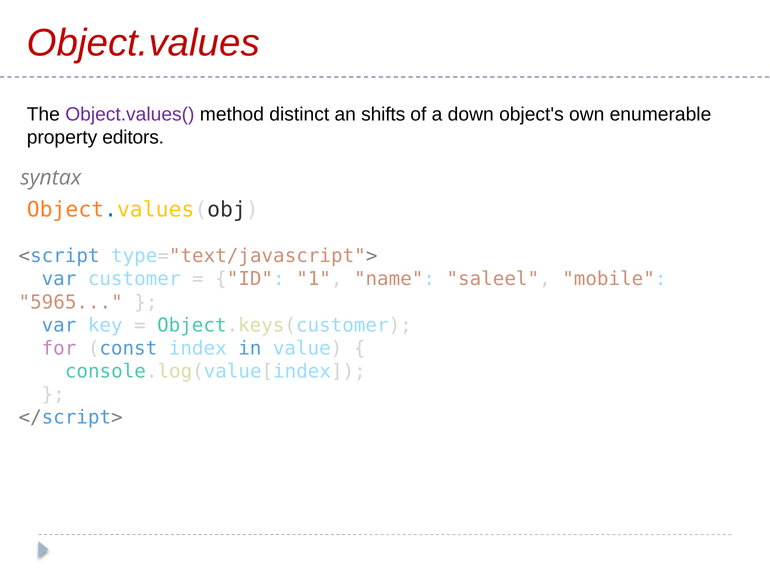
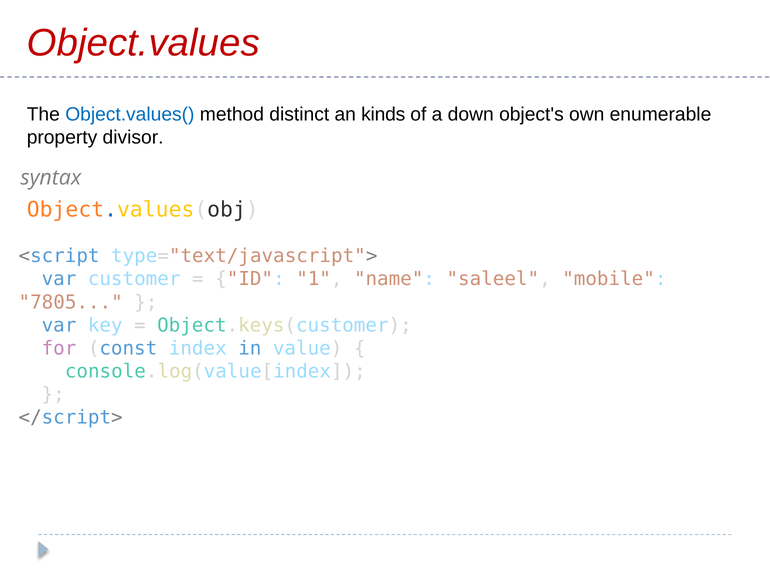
Object.values( colour: purple -> blue
shifts: shifts -> kinds
editors: editors -> divisor
5965: 5965 -> 7805
